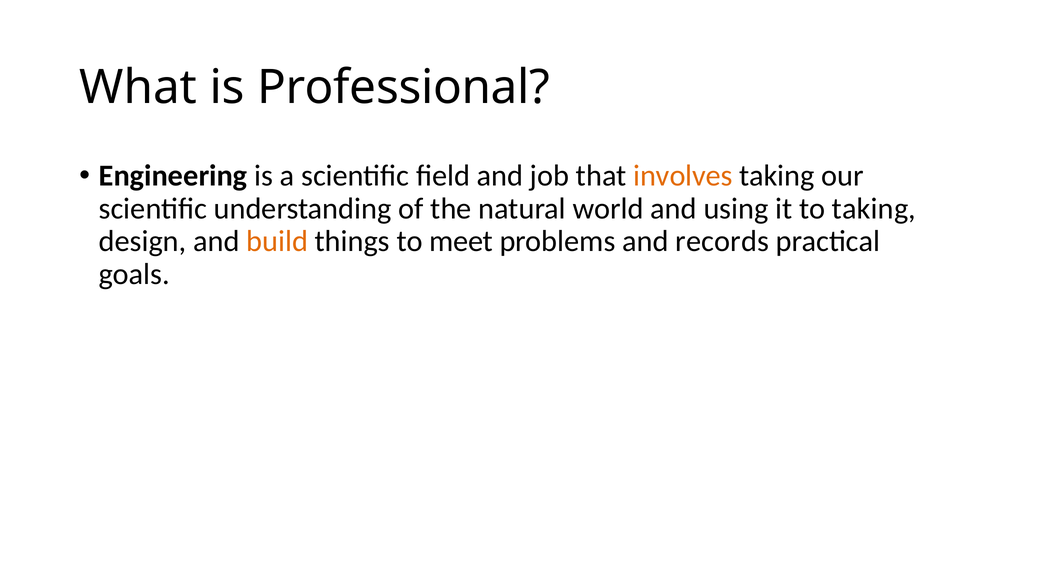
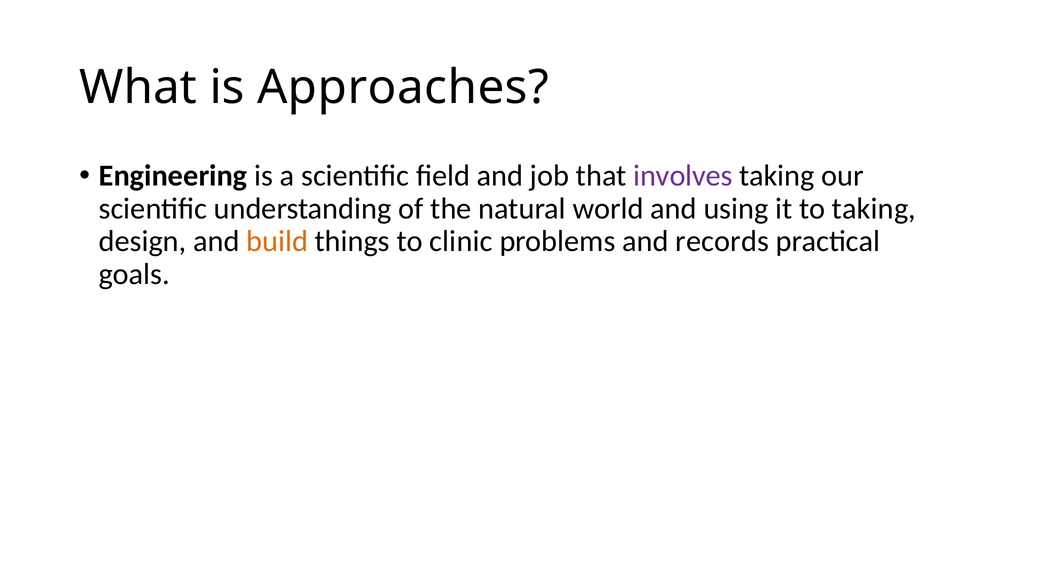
Professional: Professional -> Approaches
involves colour: orange -> purple
meet: meet -> clinic
